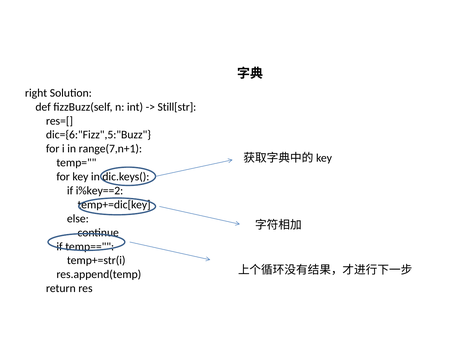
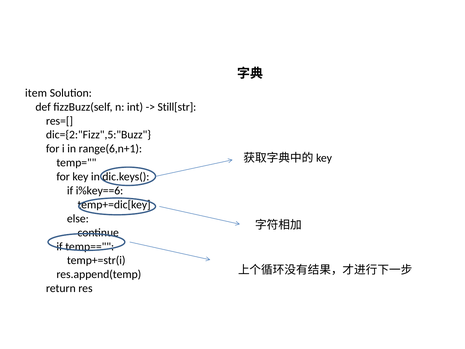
right: right -> item
dic={6:"Fizz",5:"Buzz: dic={6:"Fizz",5:"Buzz -> dic={2:"Fizz",5:"Buzz
range(7,n+1: range(7,n+1 -> range(6,n+1
i%key==2: i%key==2 -> i%key==6
